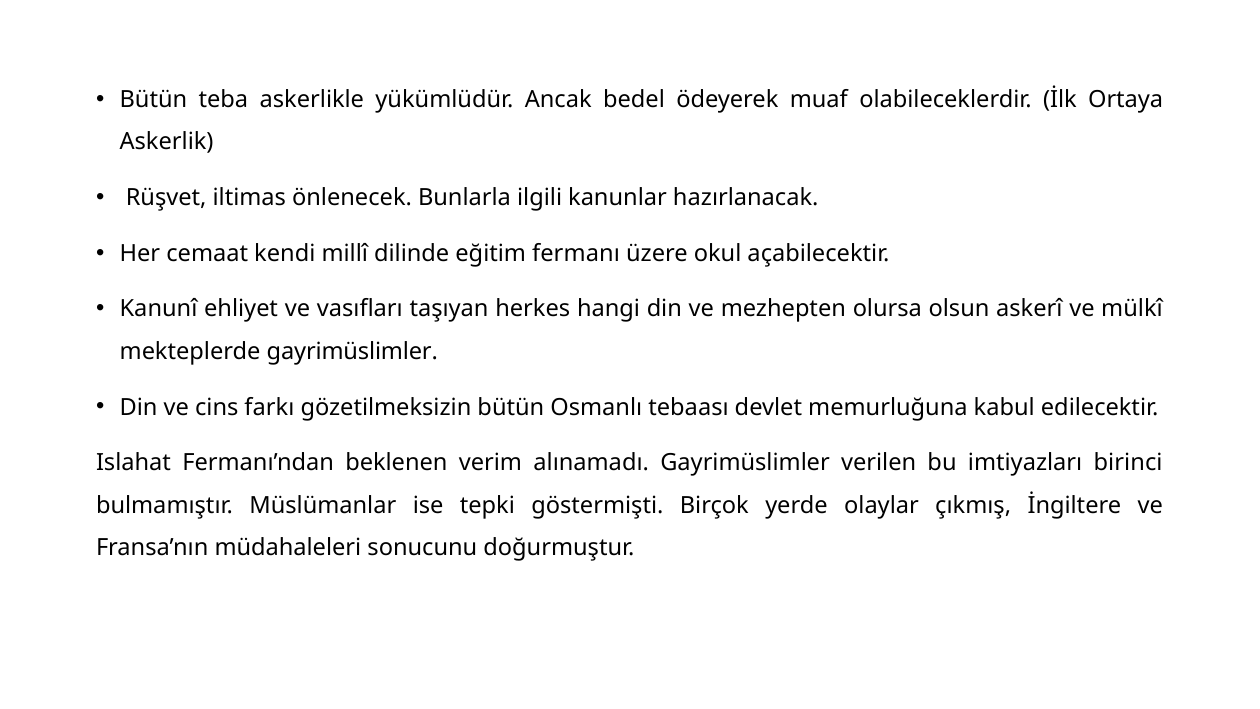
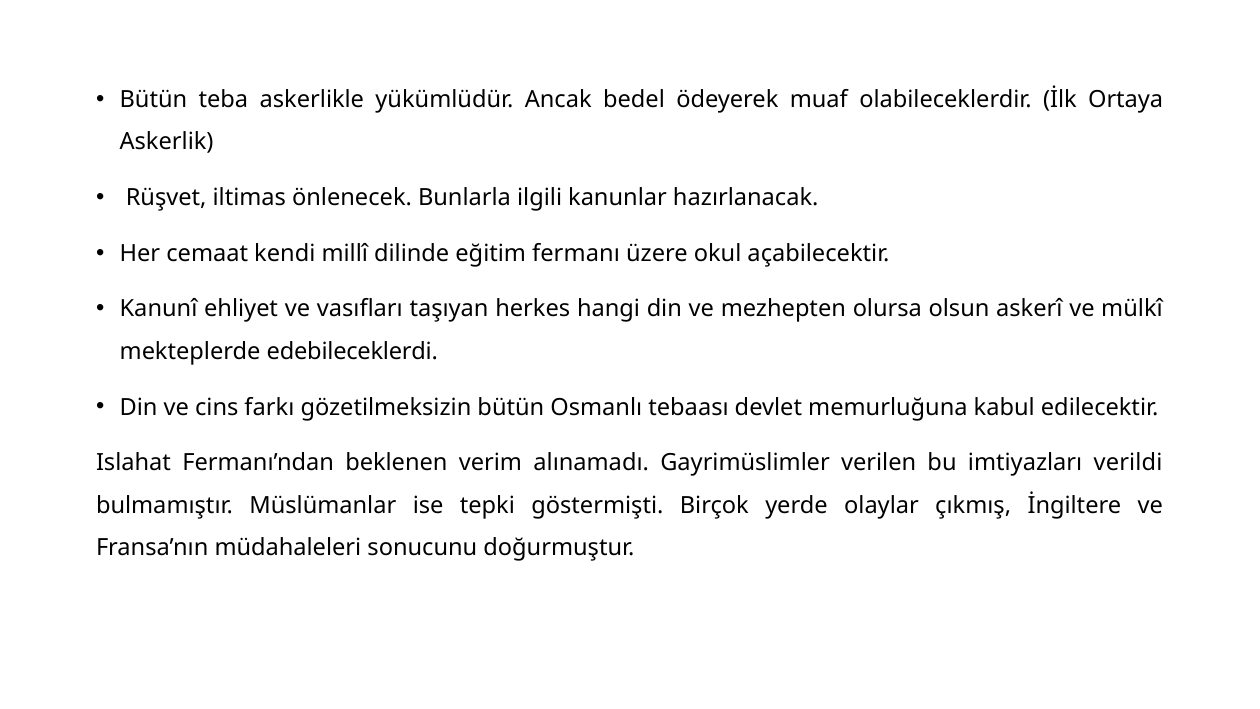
mekteplerde gayrimüslimler: gayrimüslimler -> edebileceklerdi
birinci: birinci -> verildi
